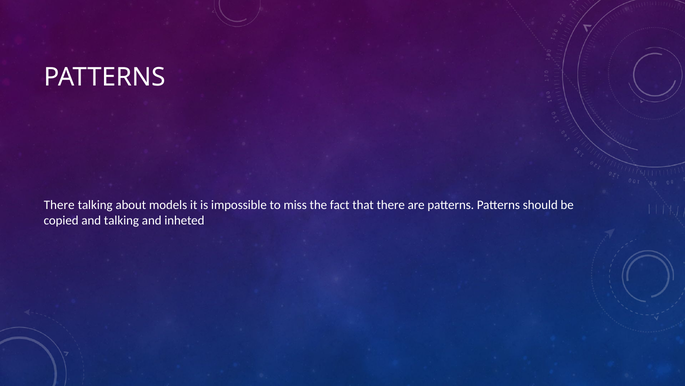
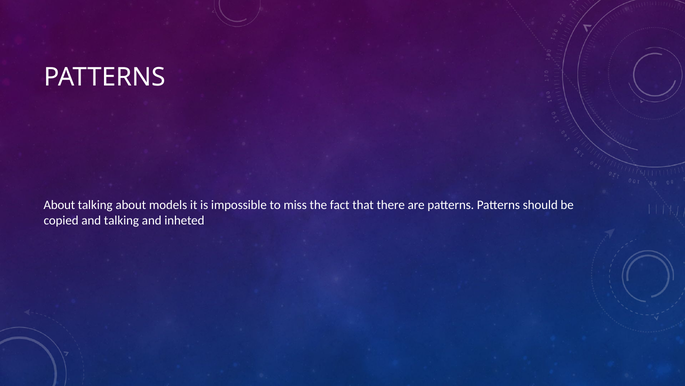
There at (59, 205): There -> About
